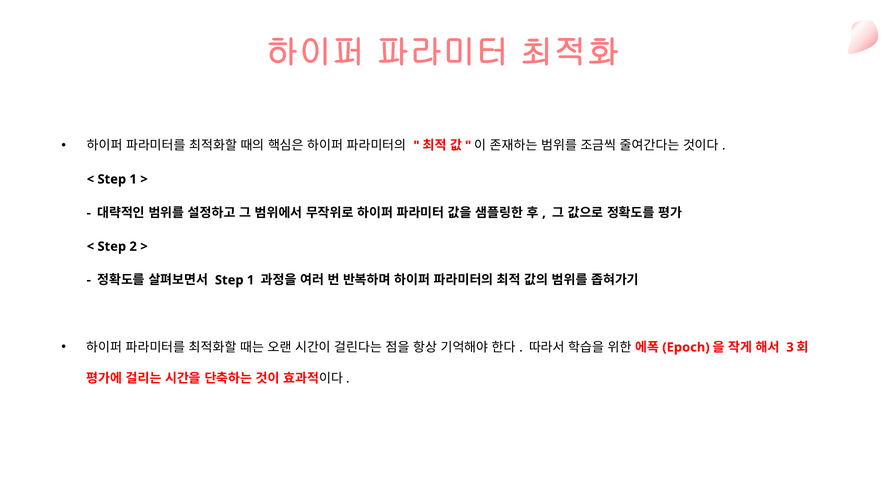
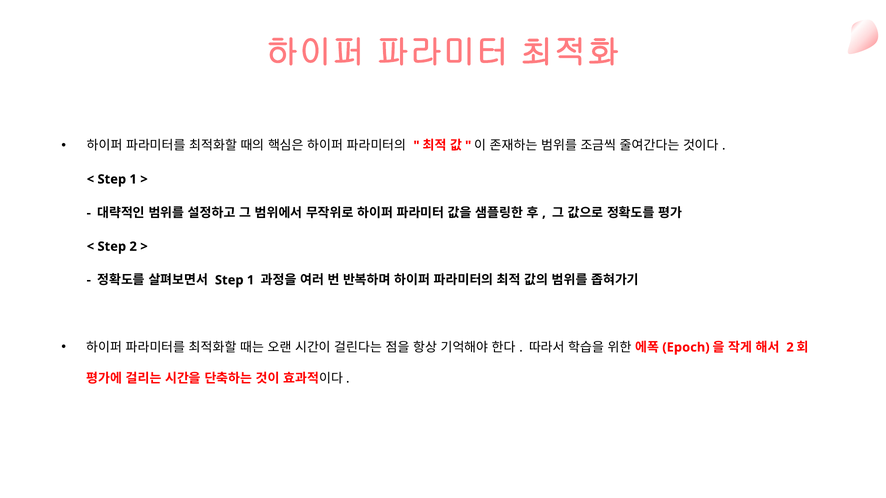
3 at (790, 348): 3 -> 2
